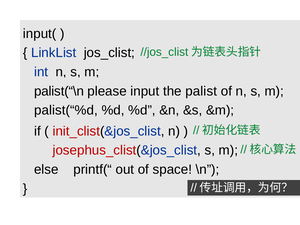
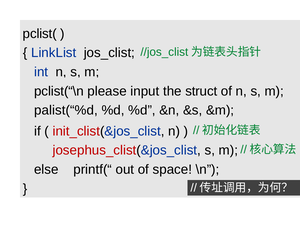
input(: input( -> pclist(
palist(“\n: palist(“\n -> pclist(“\n
palist: palist -> struct
